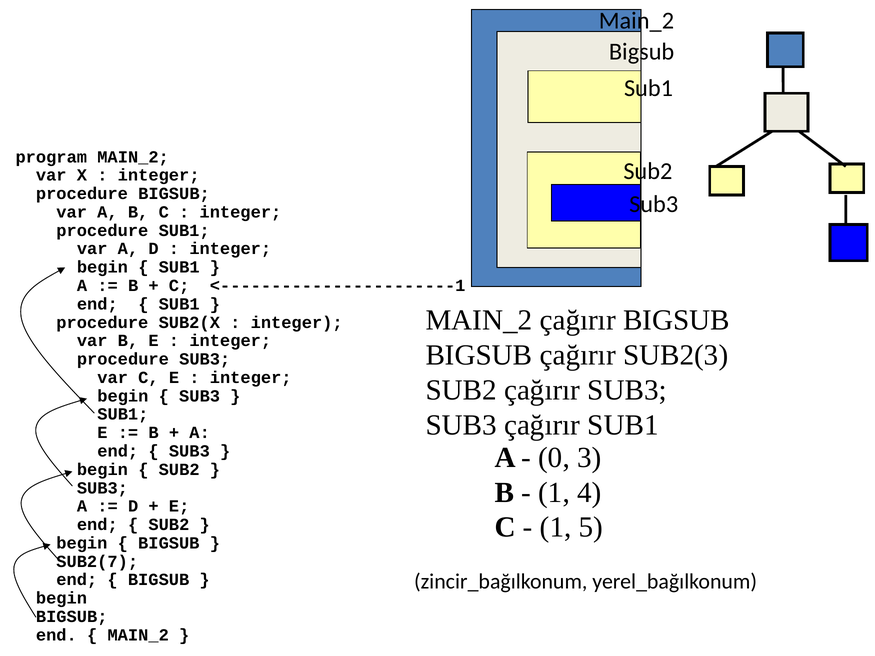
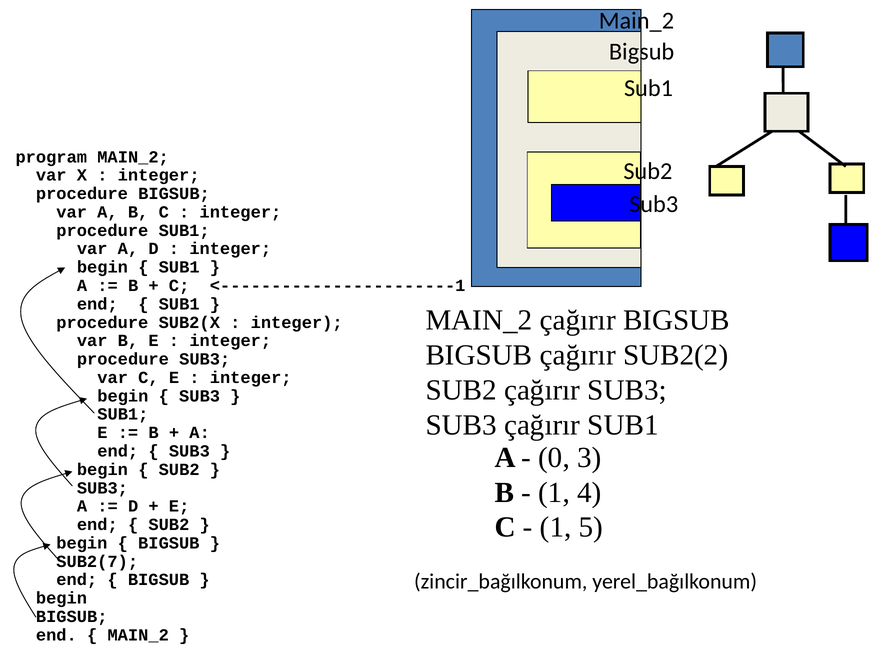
SUB2(3: SUB2(3 -> SUB2(2
